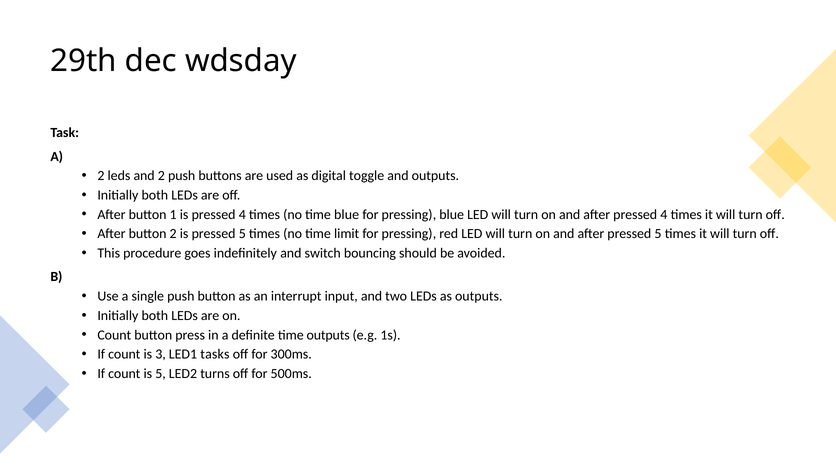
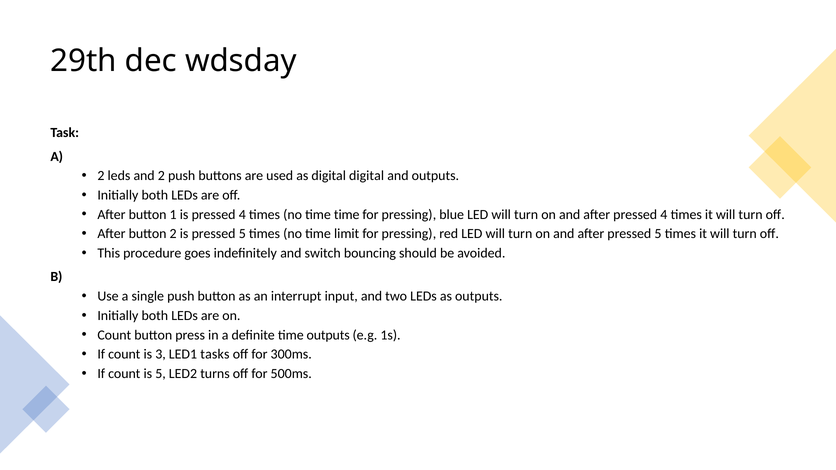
digital toggle: toggle -> digital
time blue: blue -> time
